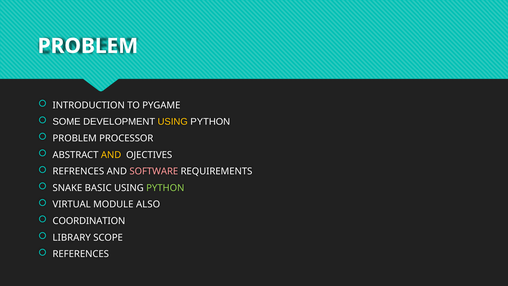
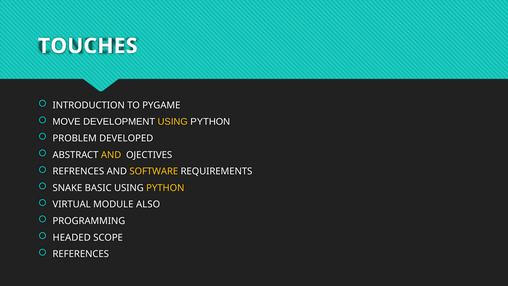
PROBLEM at (88, 46): PROBLEM -> TOUCHES
SOME: SOME -> MOVE
PROCESSOR: PROCESSOR -> DEVELOPED
SOFTWARE colour: pink -> yellow
PYTHON at (165, 188) colour: light green -> yellow
COORDINATION: COORDINATION -> PROGRAMMING
LIBRARY: LIBRARY -> HEADED
